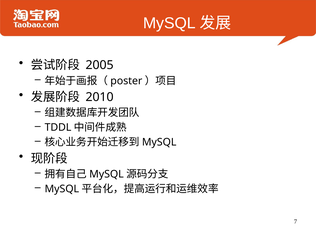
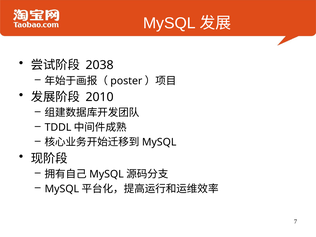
2005: 2005 -> 2038
